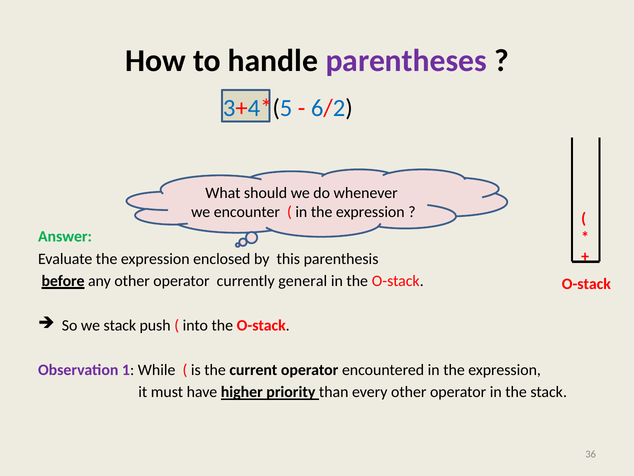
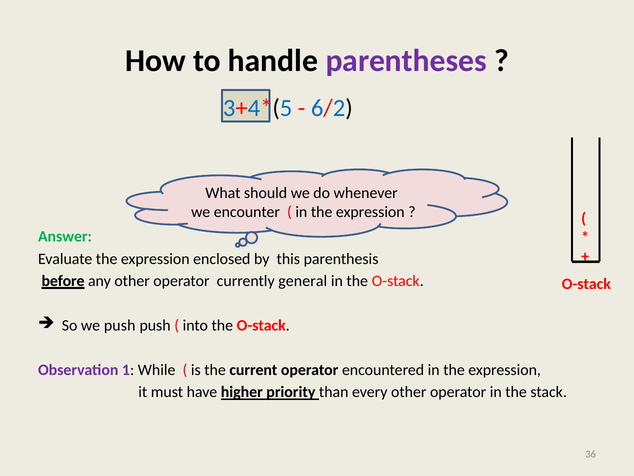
we stack: stack -> push
